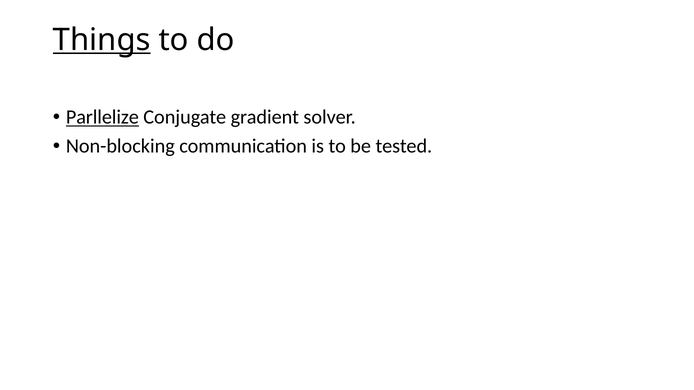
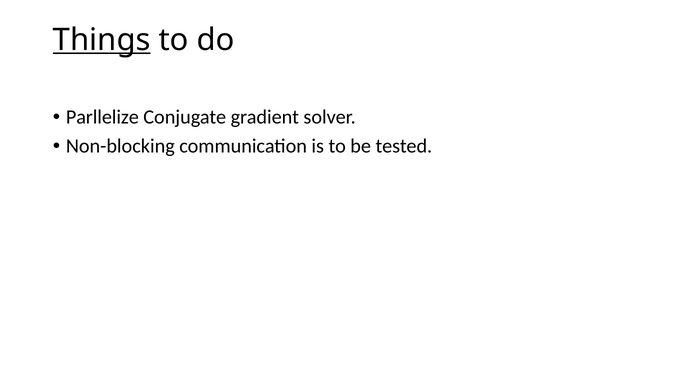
Parllelize underline: present -> none
